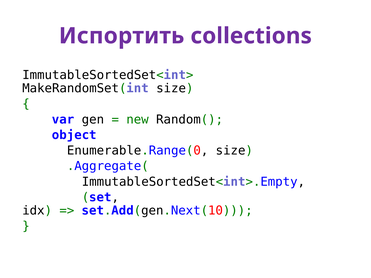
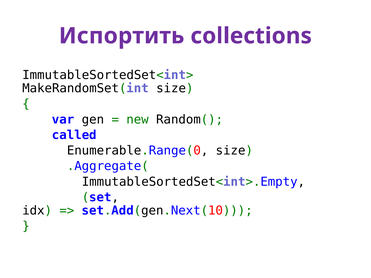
object: object -> called
